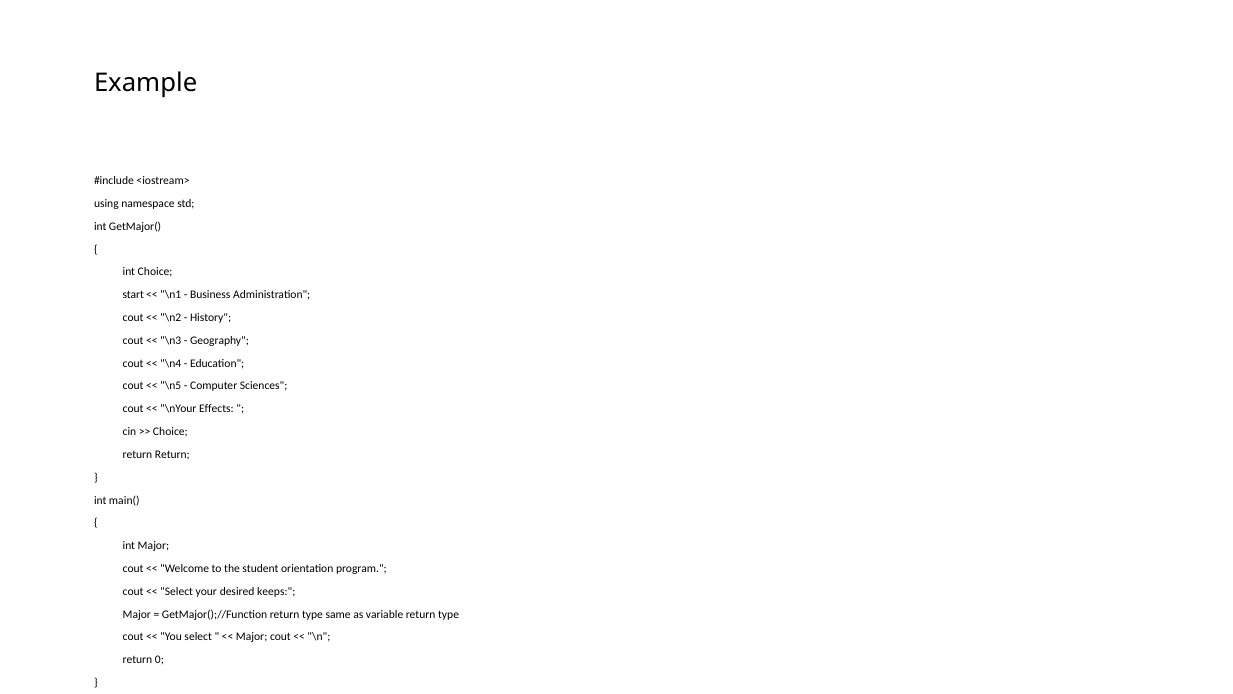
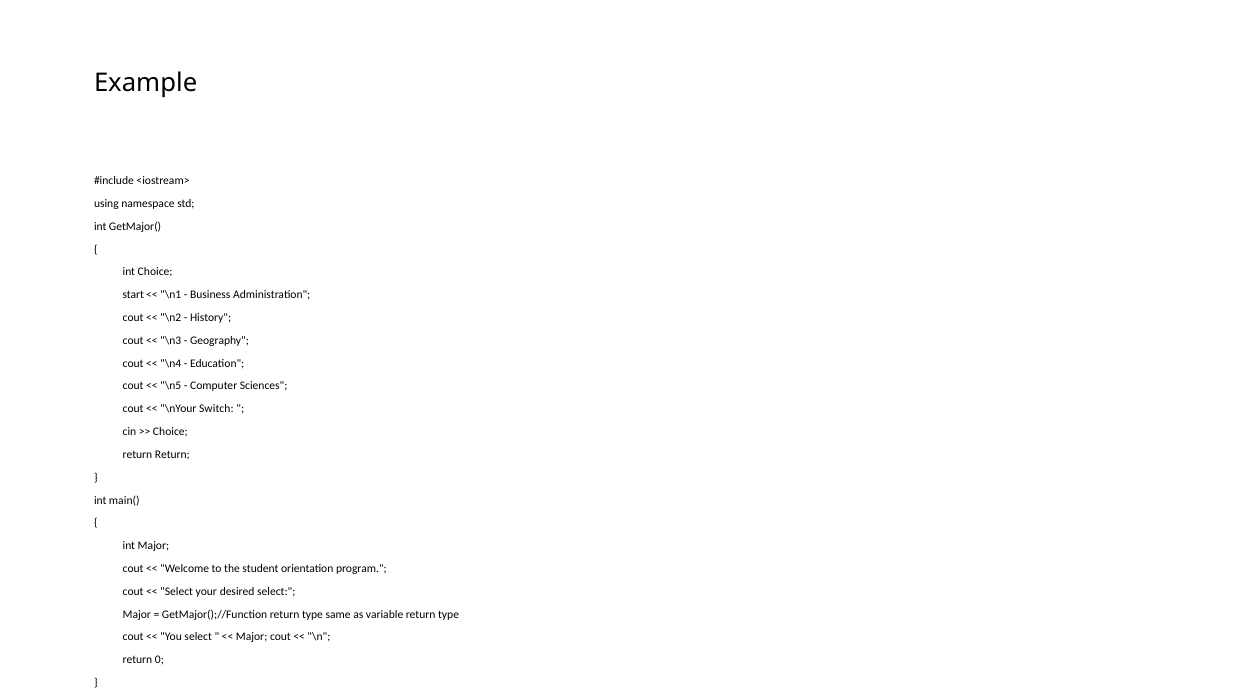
Effects: Effects -> Switch
desired keeps: keeps -> select
